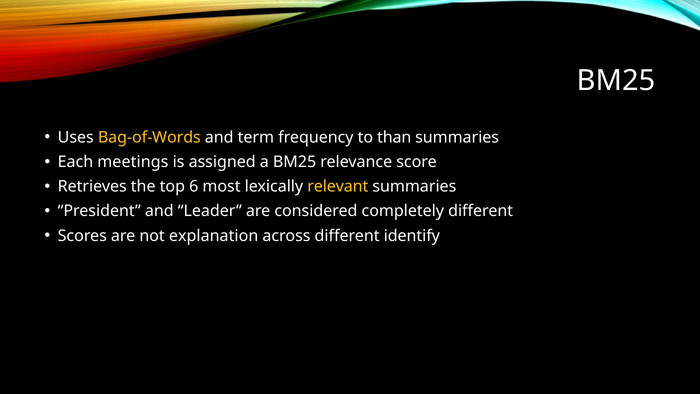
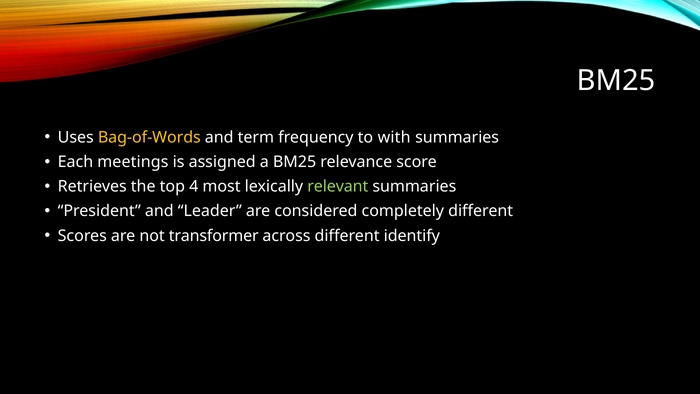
than: than -> with
6: 6 -> 4
relevant colour: yellow -> light green
explanation: explanation -> transformer
